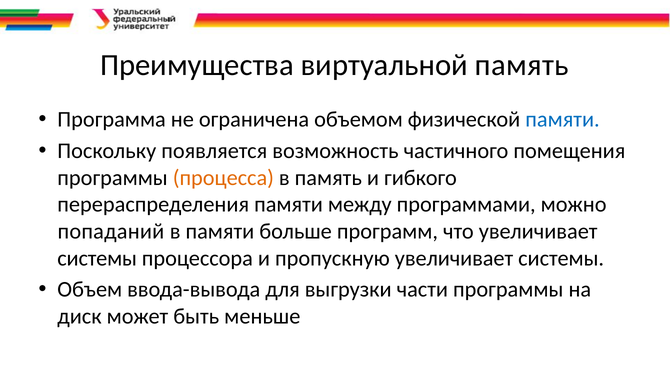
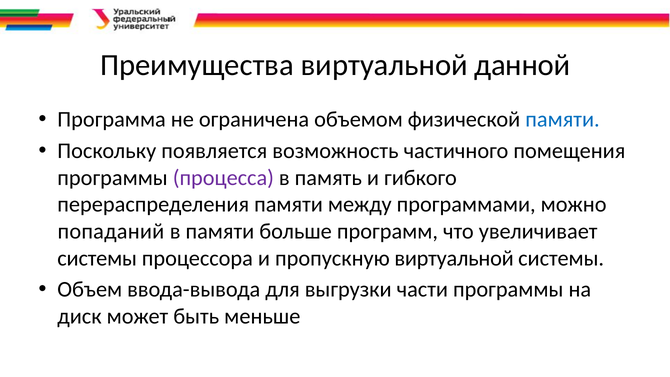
виртуальной память: память -> данной
процесса colour: orange -> purple
пропускную увеличивает: увеличивает -> виртуальной
